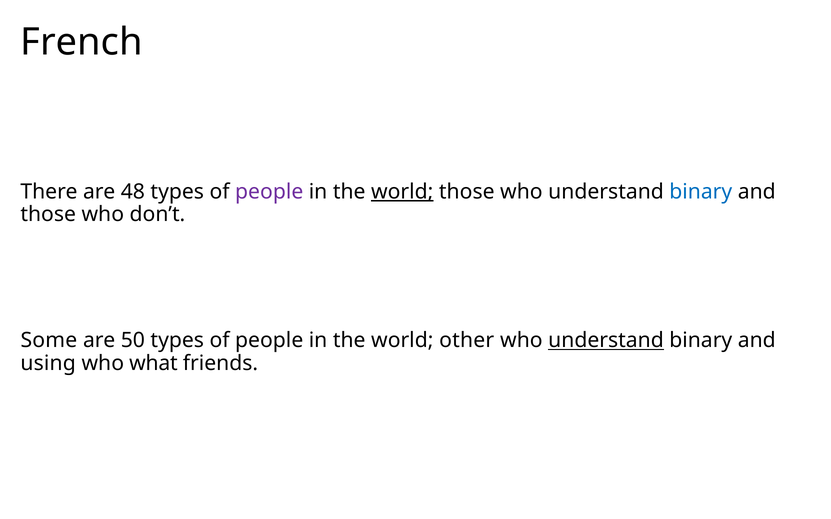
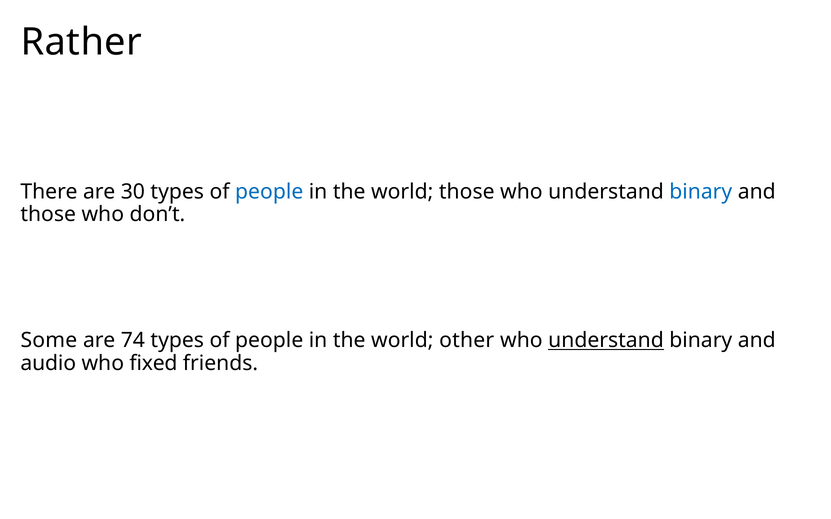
French: French -> Rather
48: 48 -> 30
people at (269, 192) colour: purple -> blue
world at (402, 192) underline: present -> none
50: 50 -> 74
using: using -> audio
what: what -> fixed
